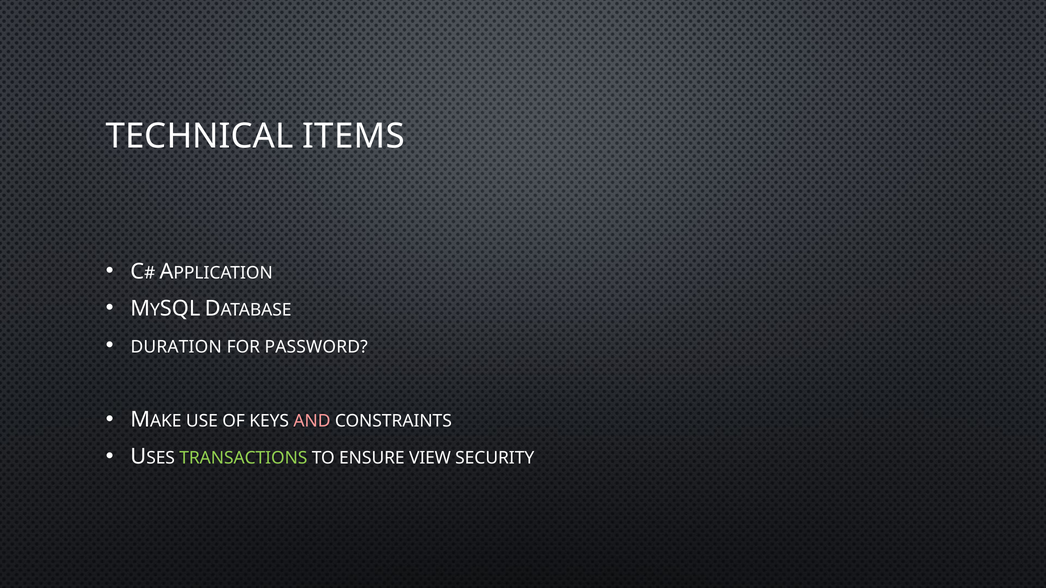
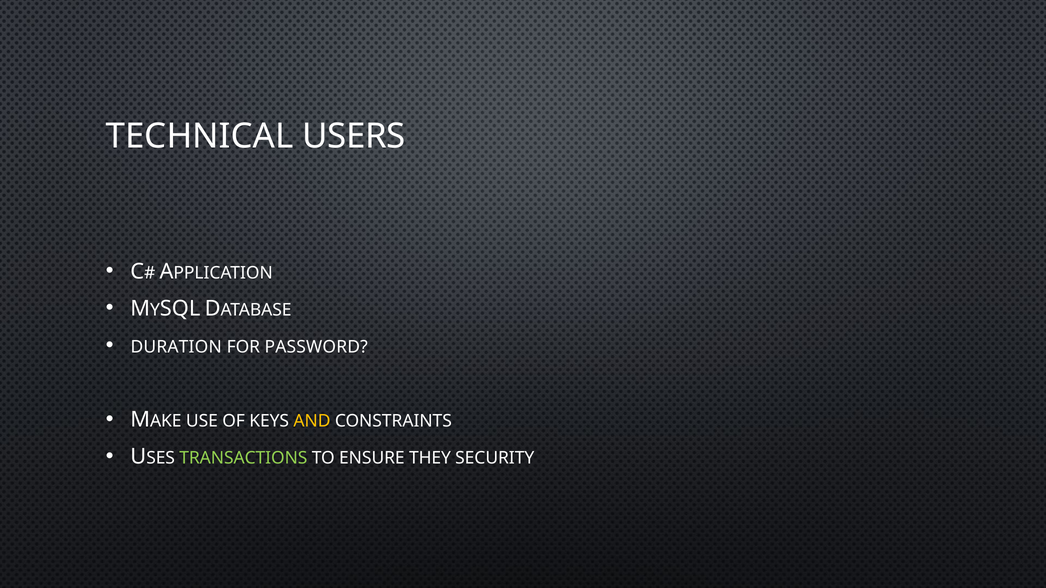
ITEMS: ITEMS -> USERS
AND colour: pink -> yellow
VIEW: VIEW -> THEY
